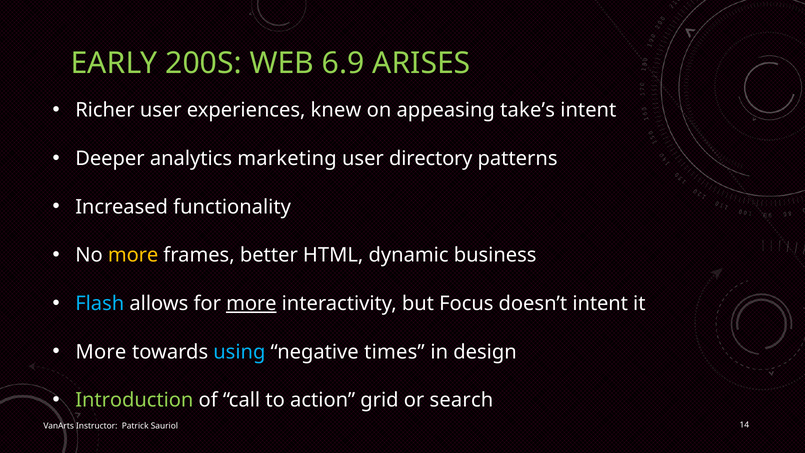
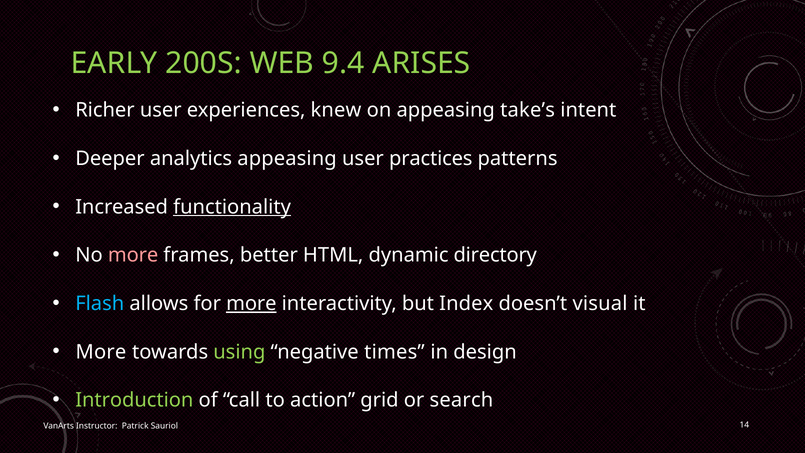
6.9: 6.9 -> 9.4
analytics marketing: marketing -> appeasing
directory: directory -> practices
functionality underline: none -> present
more at (133, 255) colour: yellow -> pink
business: business -> directory
Focus: Focus -> Index
doesn’t intent: intent -> visual
using colour: light blue -> light green
